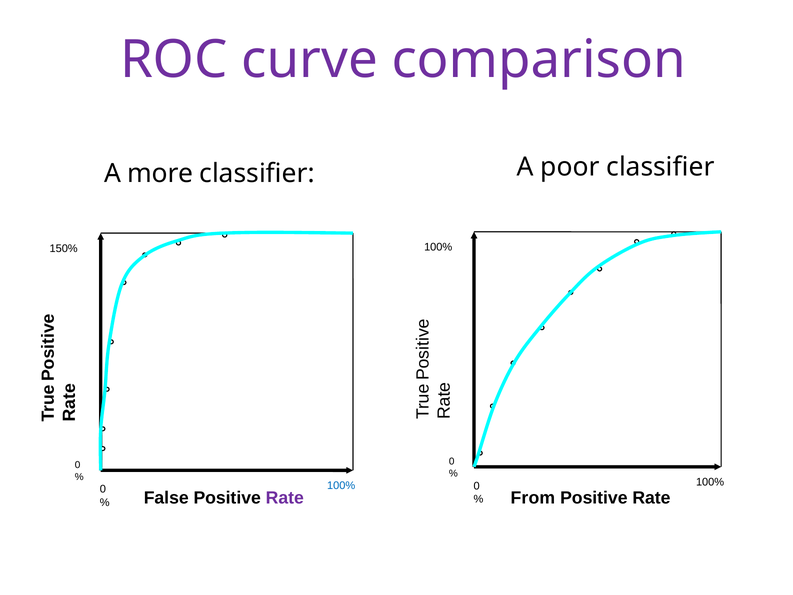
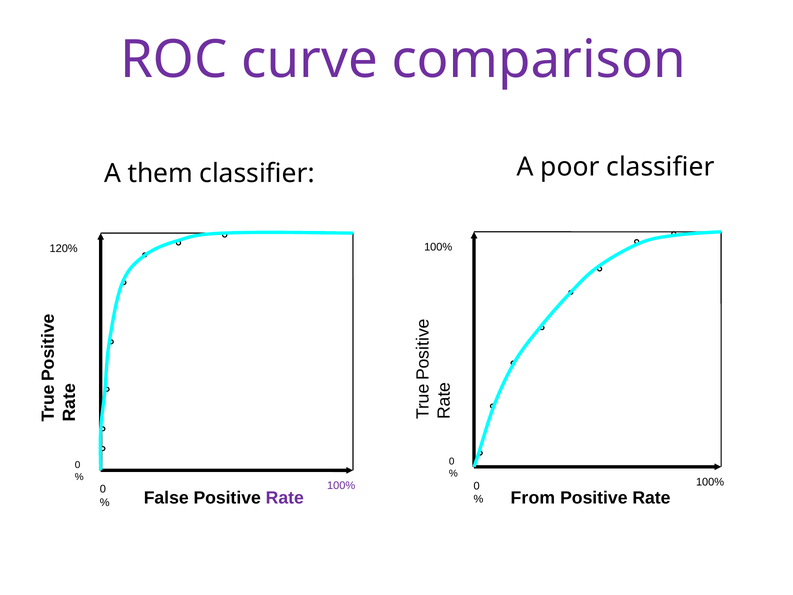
more: more -> them
150%: 150% -> 120%
100% at (341, 485) colour: blue -> purple
